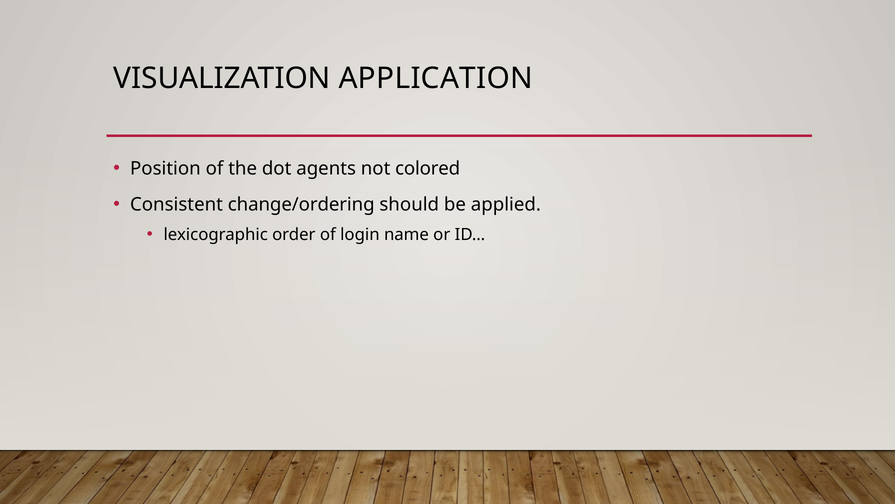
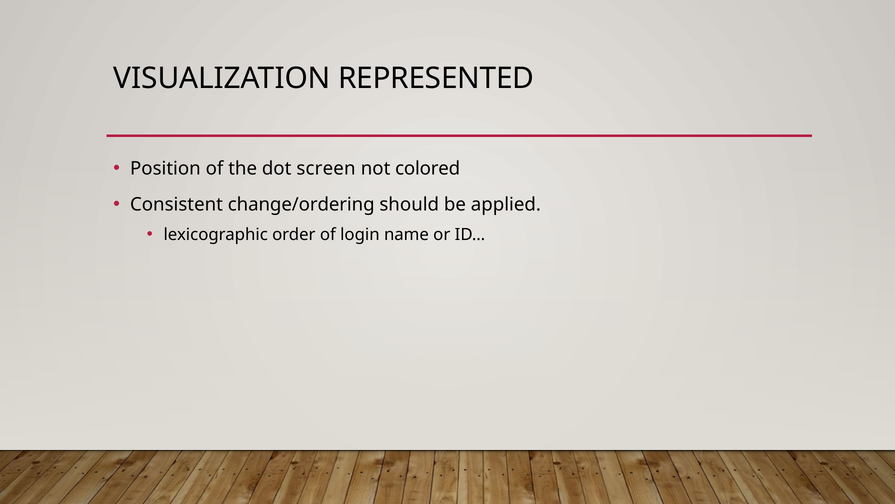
APPLICATION: APPLICATION -> REPRESENTED
agents: agents -> screen
